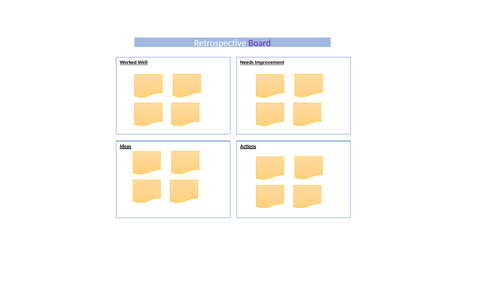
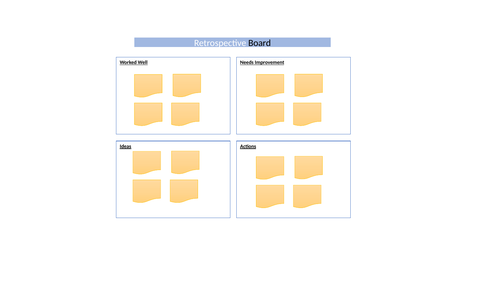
Board colour: purple -> black
